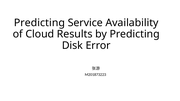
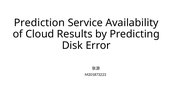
Predicting at (39, 23): Predicting -> Prediction
